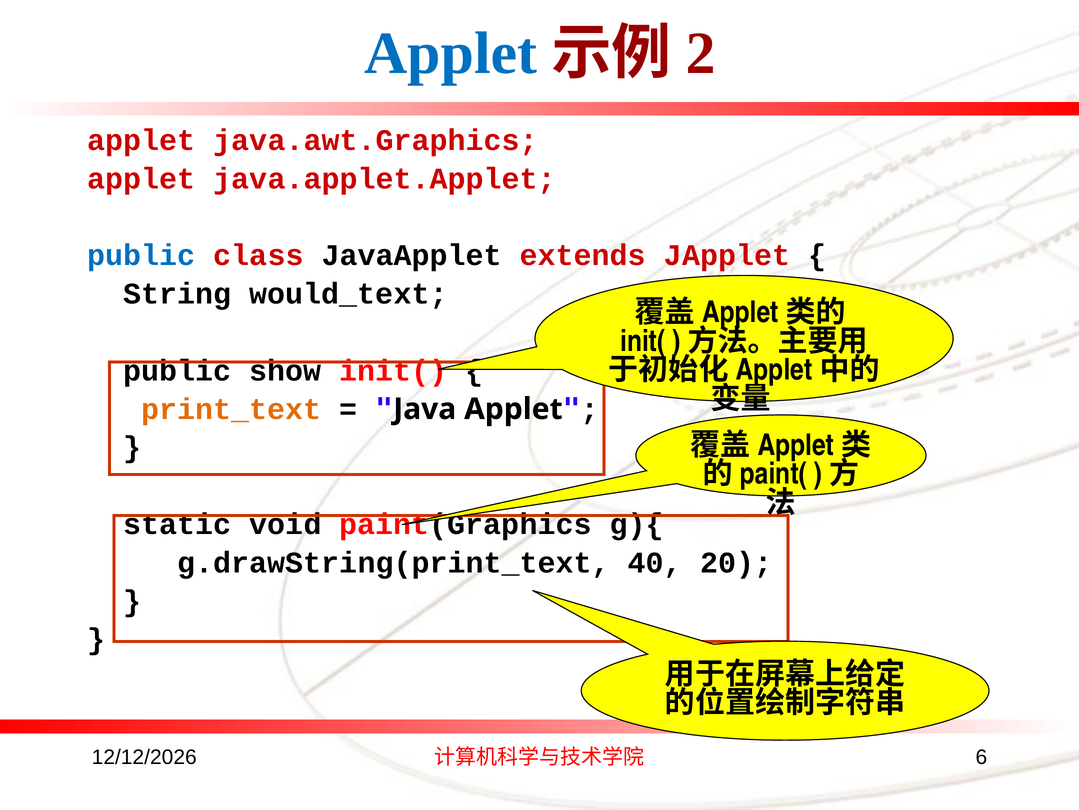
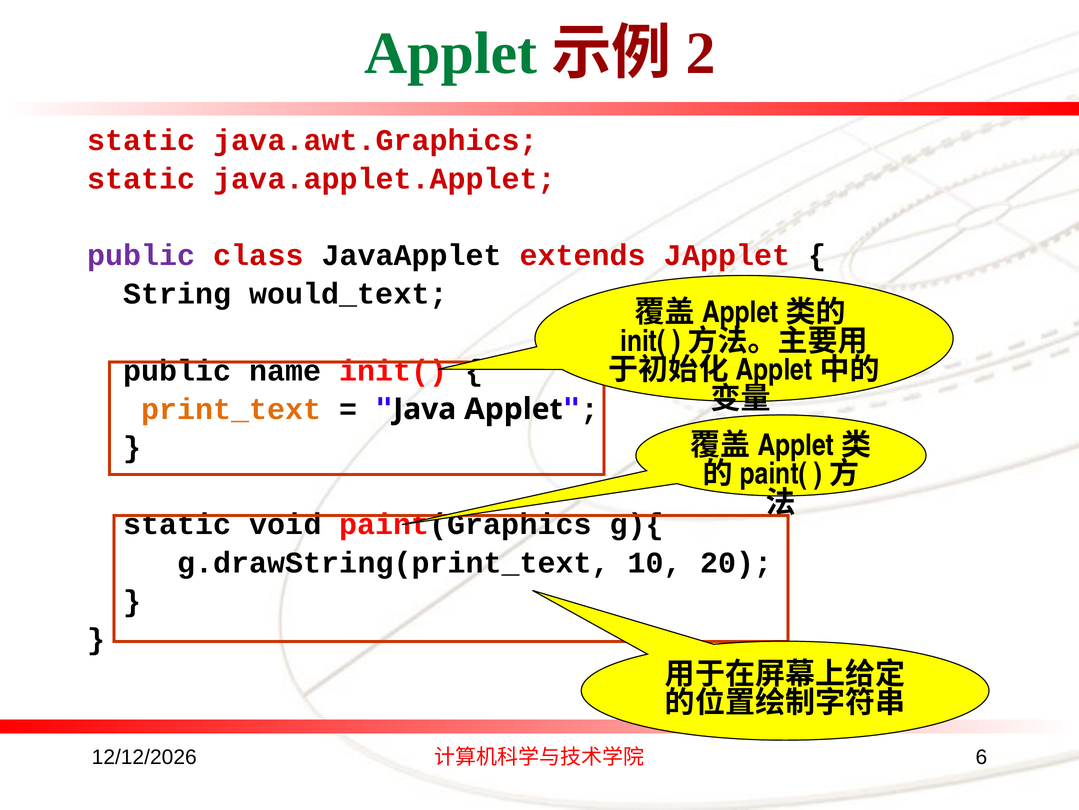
Applet at (451, 53) colour: blue -> green
applet at (141, 140): applet -> static
applet at (141, 179): applet -> static
public at (141, 255) colour: blue -> purple
show: show -> name
40: 40 -> 10
